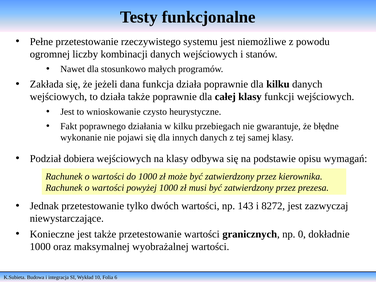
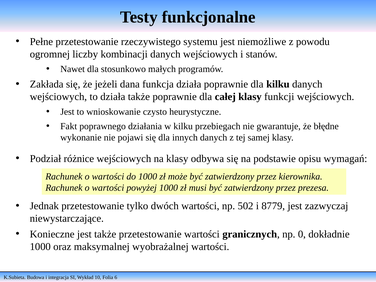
dobiera: dobiera -> różnice
143: 143 -> 502
8272: 8272 -> 8779
